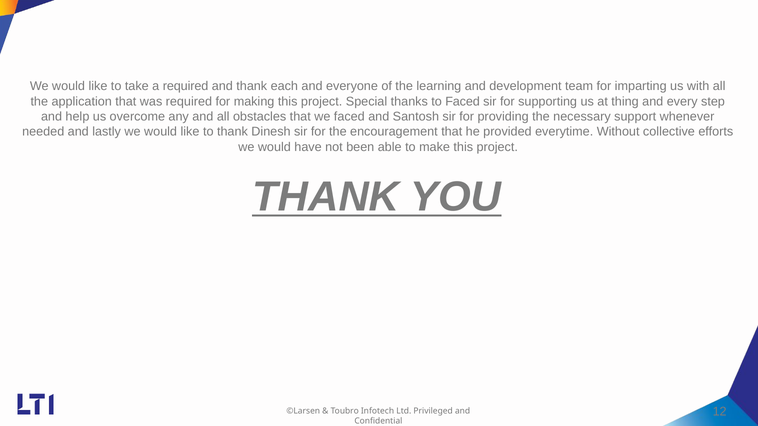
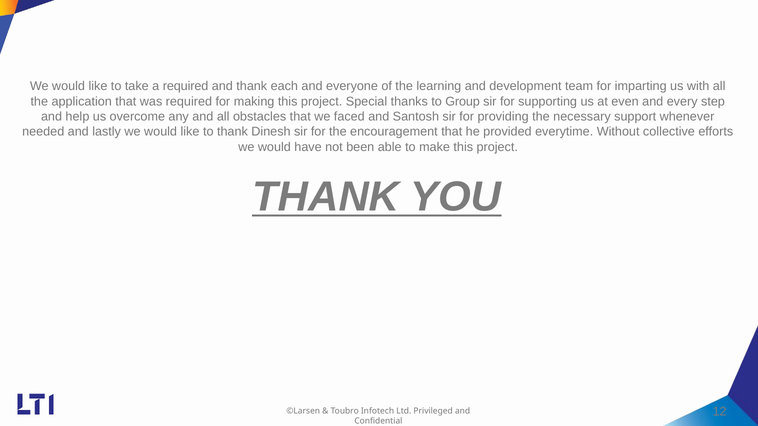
to Faced: Faced -> Group
thing: thing -> even
